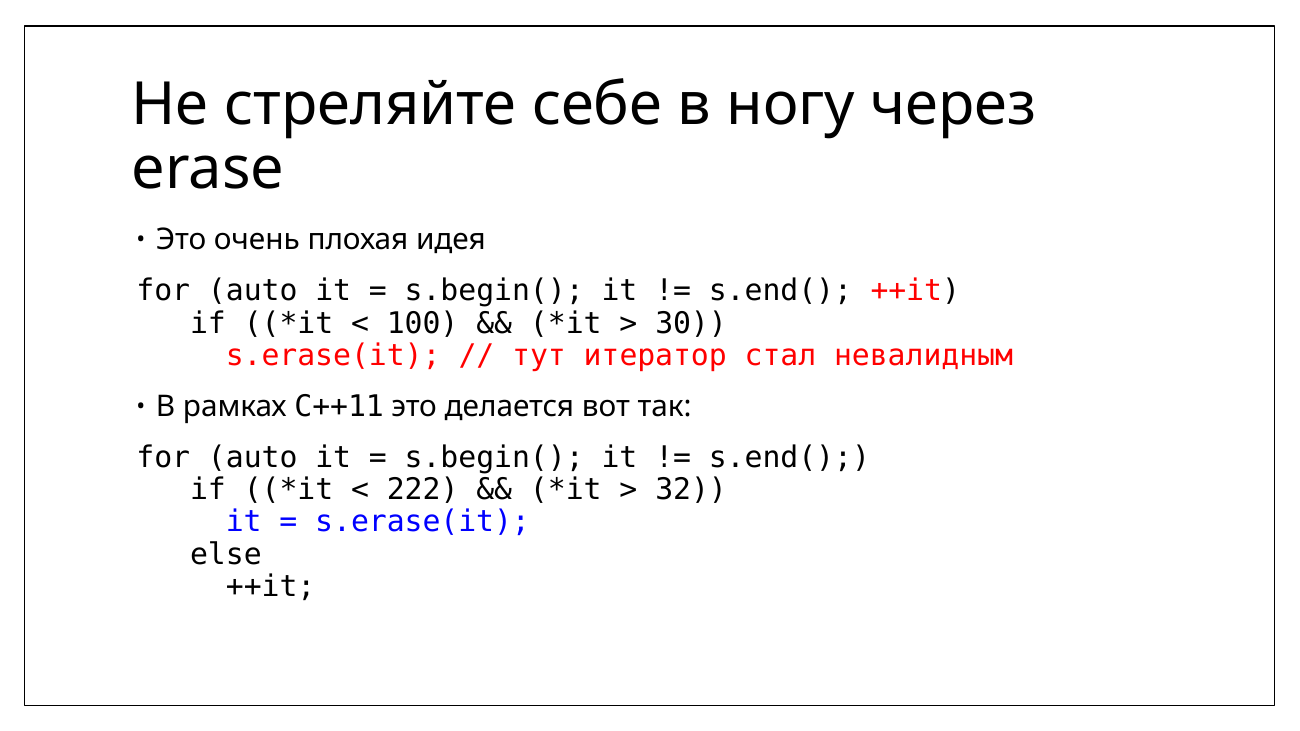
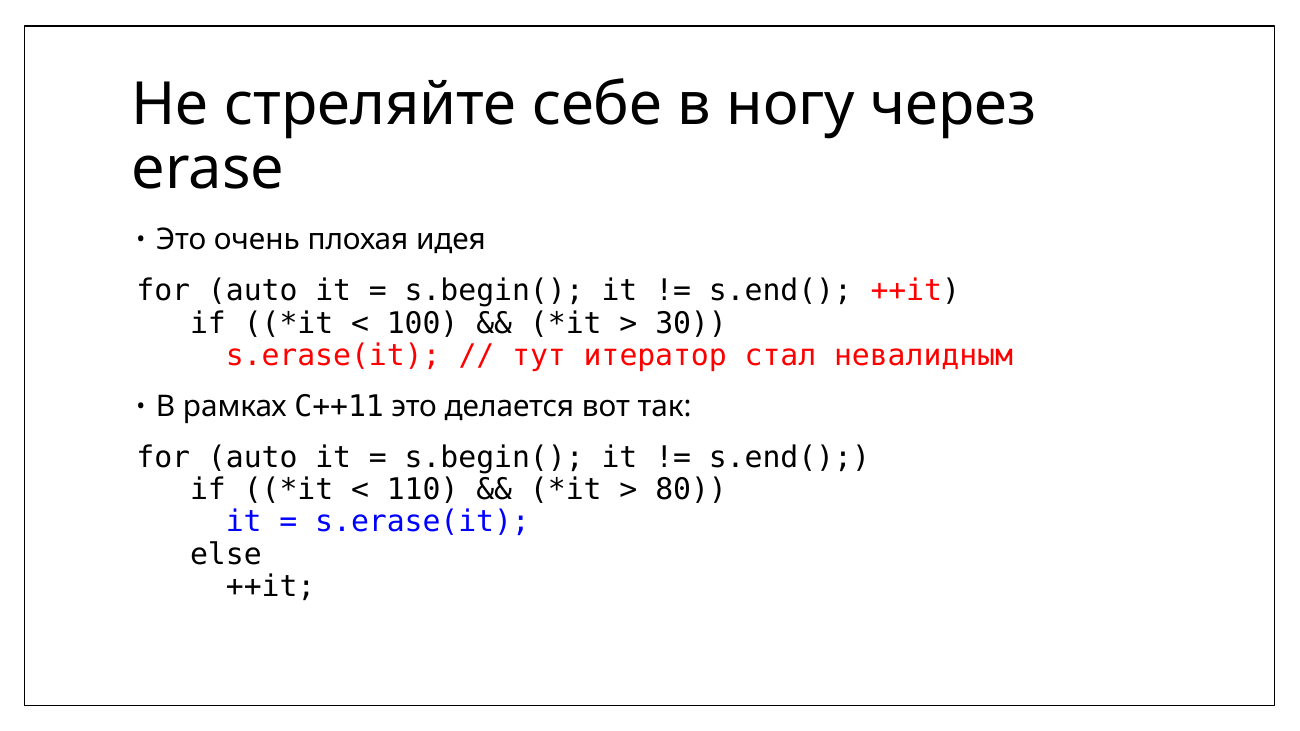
222: 222 -> 110
32: 32 -> 80
